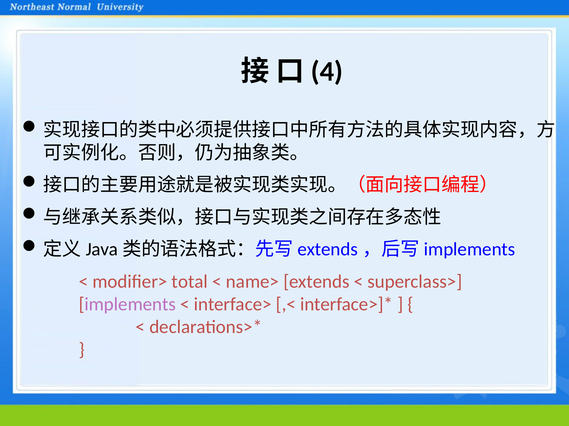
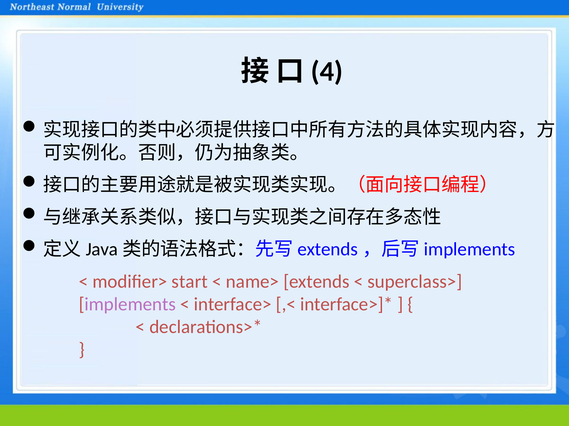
total: total -> start
